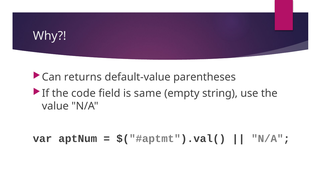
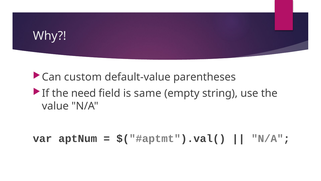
returns: returns -> custom
code: code -> need
